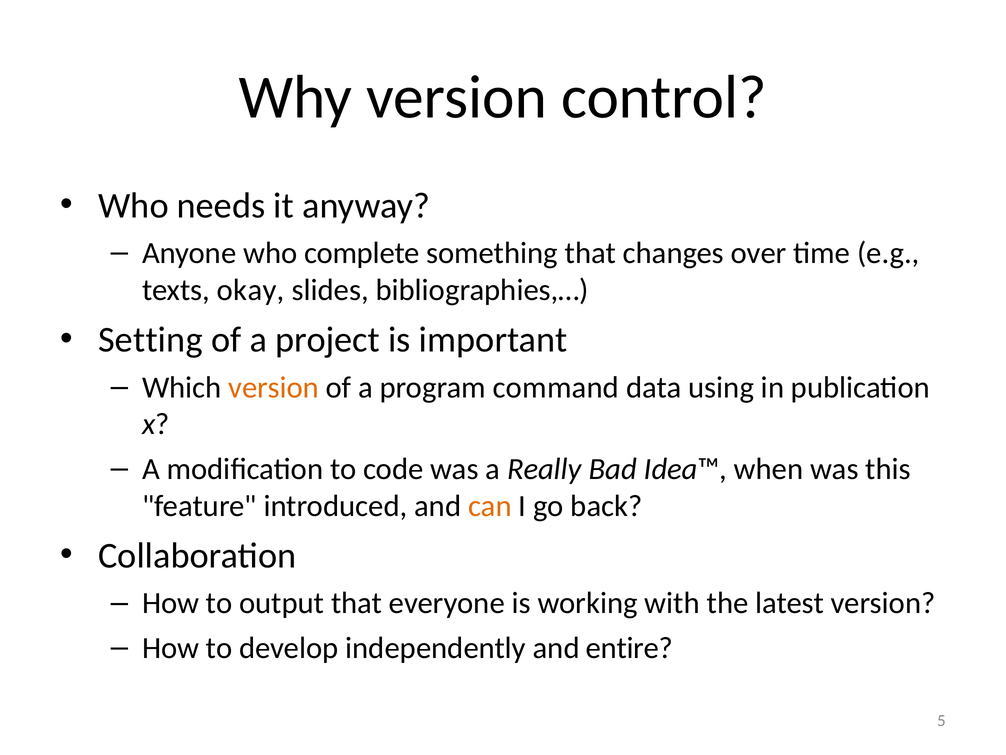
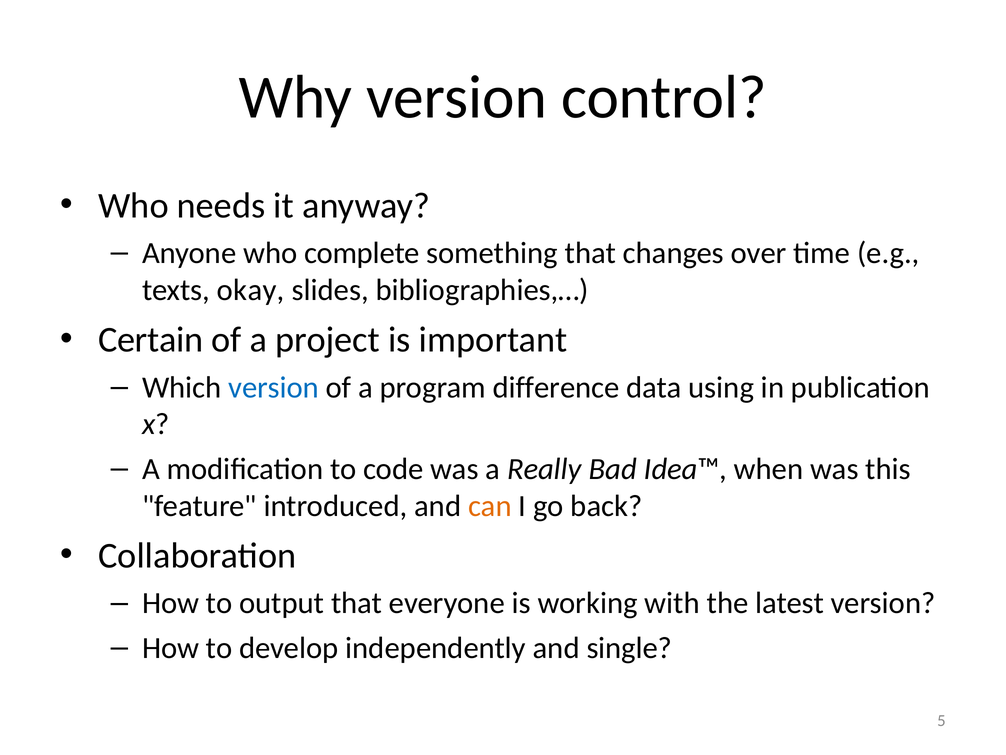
Setting: Setting -> Certain
version at (274, 387) colour: orange -> blue
command: command -> difference
entire: entire -> single
